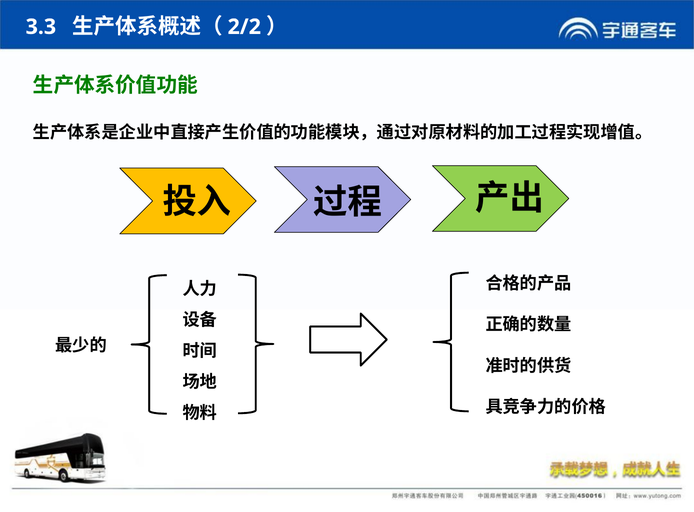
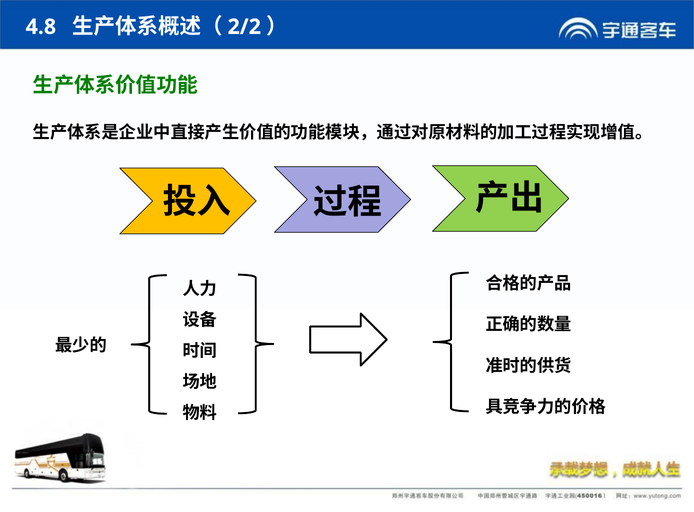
3.3: 3.3 -> 4.8
